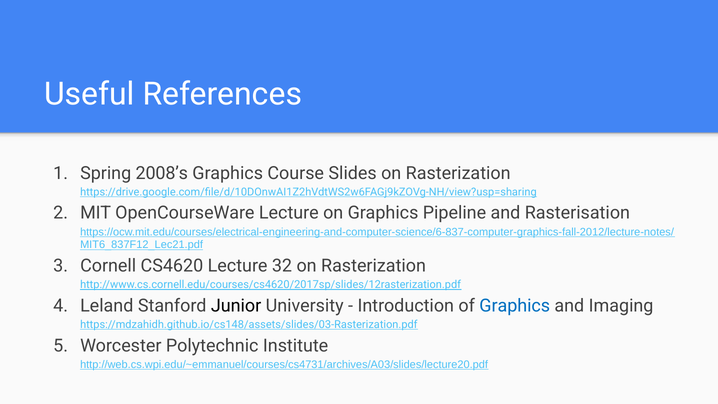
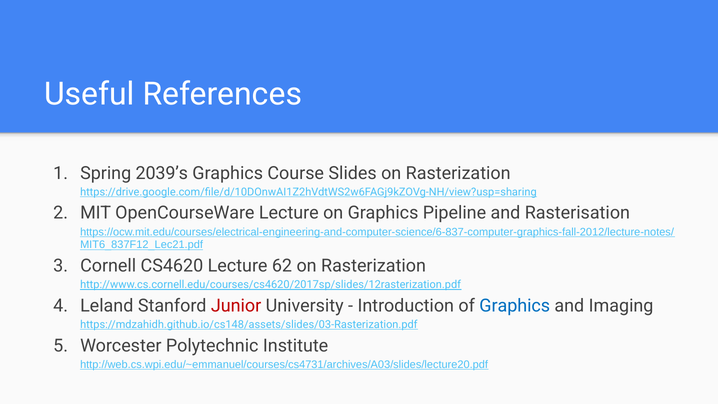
2008’s: 2008’s -> 2039’s
32: 32 -> 62
Junior colour: black -> red
